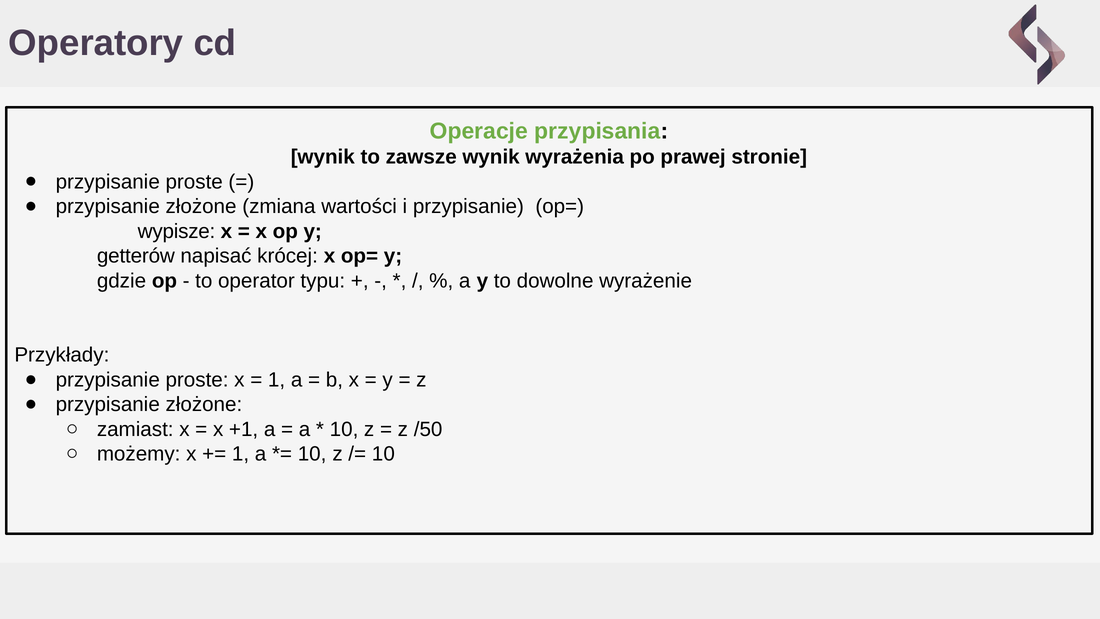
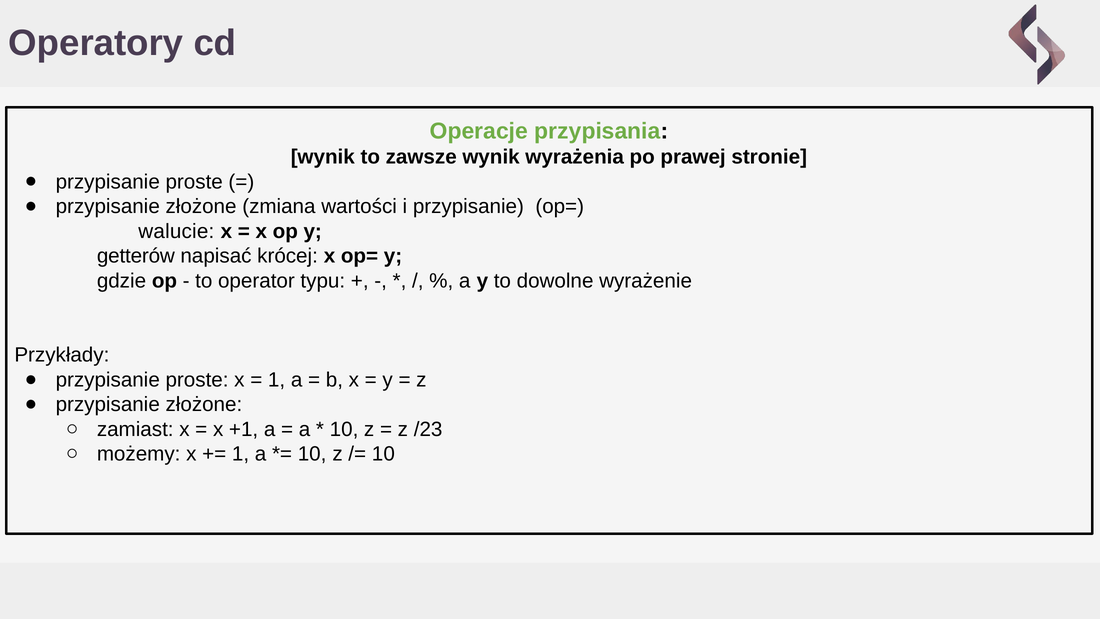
wypisze: wypisze -> walucie
/50: /50 -> /23
